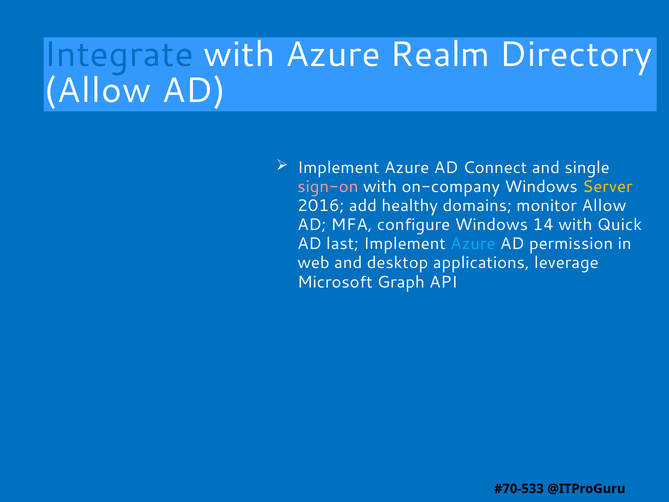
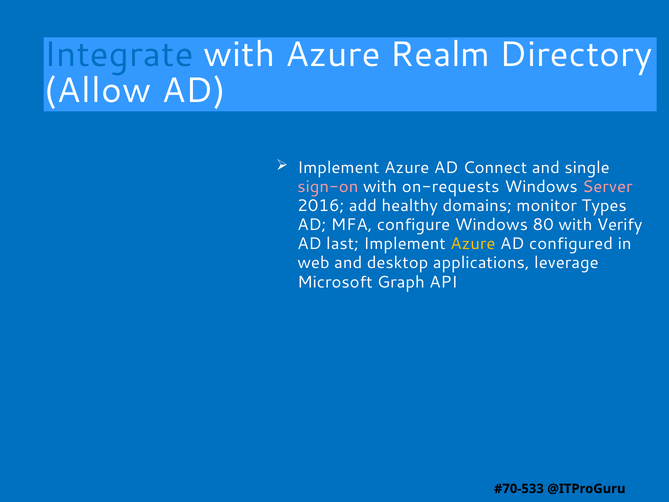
on-company: on-company -> on-requests
Server colour: yellow -> pink
monitor Allow: Allow -> Types
14: 14 -> 80
Quick: Quick -> Verify
Azure at (473, 244) colour: light blue -> yellow
permission: permission -> configured
